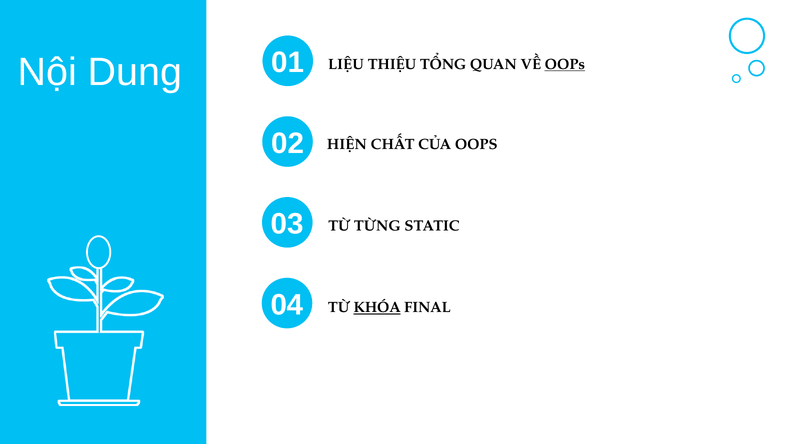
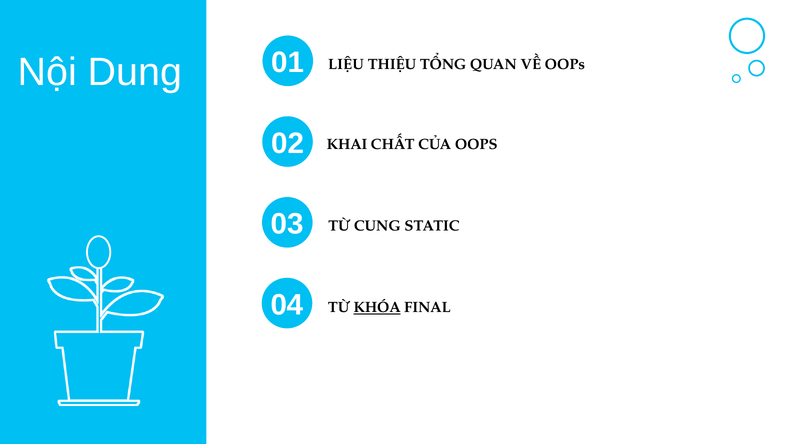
OOPs at (565, 64) underline: present -> none
HIỆN: HIỆN -> KHAI
TỪNG: TỪNG -> CUNG
